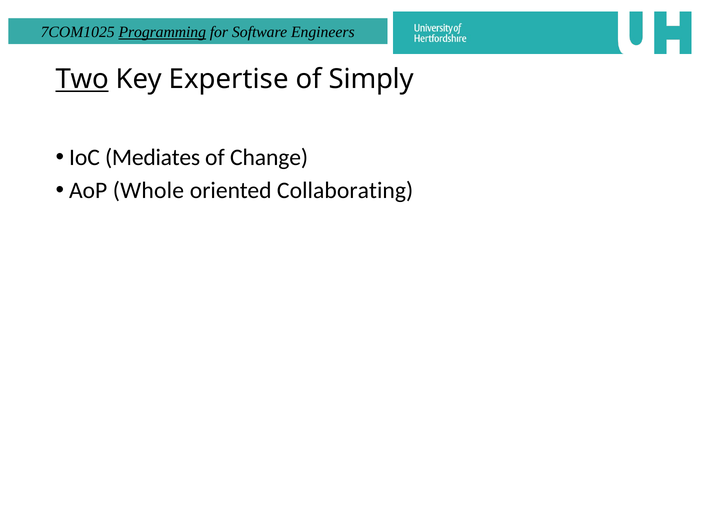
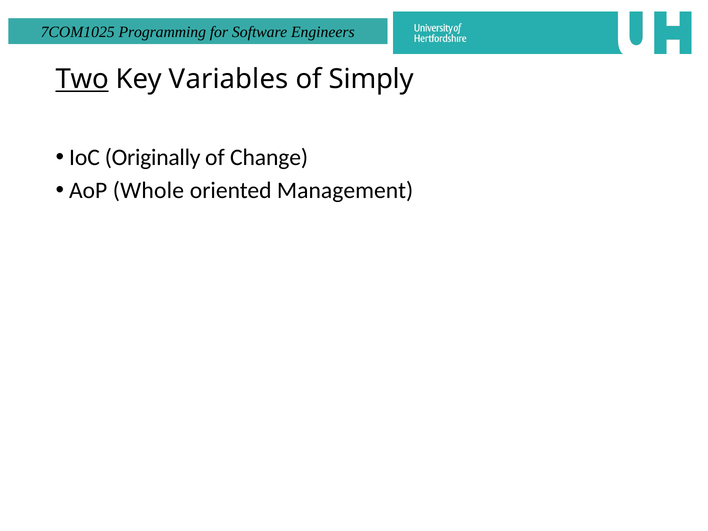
Programming underline: present -> none
Expertise: Expertise -> Variables
Mediates: Mediates -> Originally
Collaborating: Collaborating -> Management
